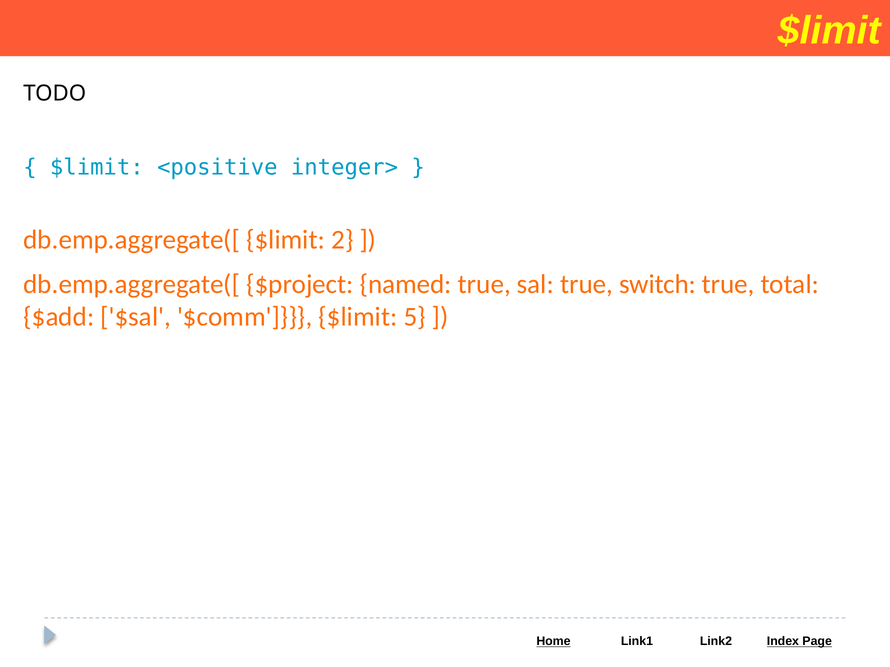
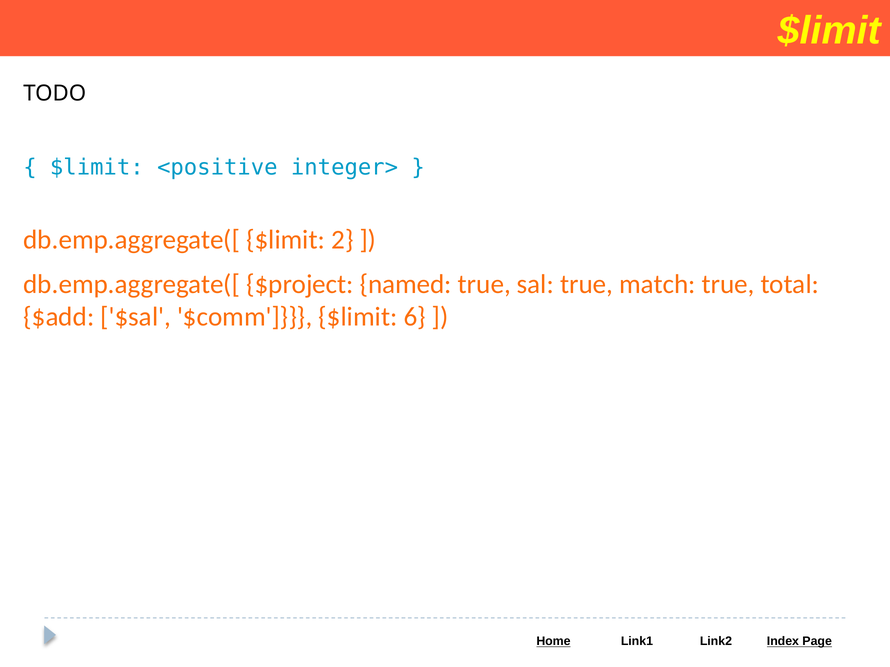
switch: switch -> match
5: 5 -> 6
